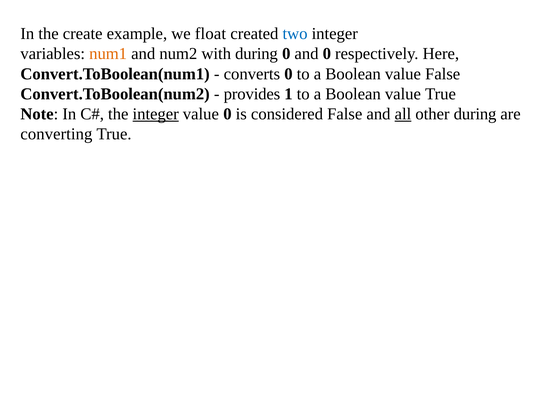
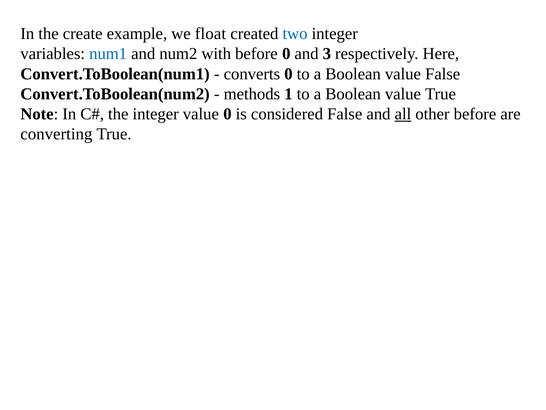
num1 colour: orange -> blue
with during: during -> before
and 0: 0 -> 3
provides: provides -> methods
integer at (156, 114) underline: present -> none
other during: during -> before
